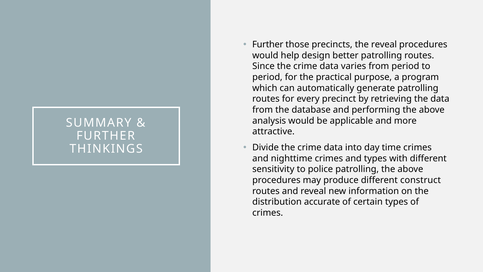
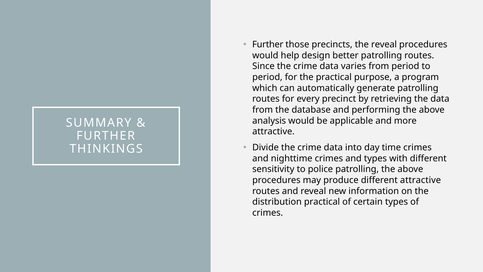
different construct: construct -> attractive
distribution accurate: accurate -> practical
